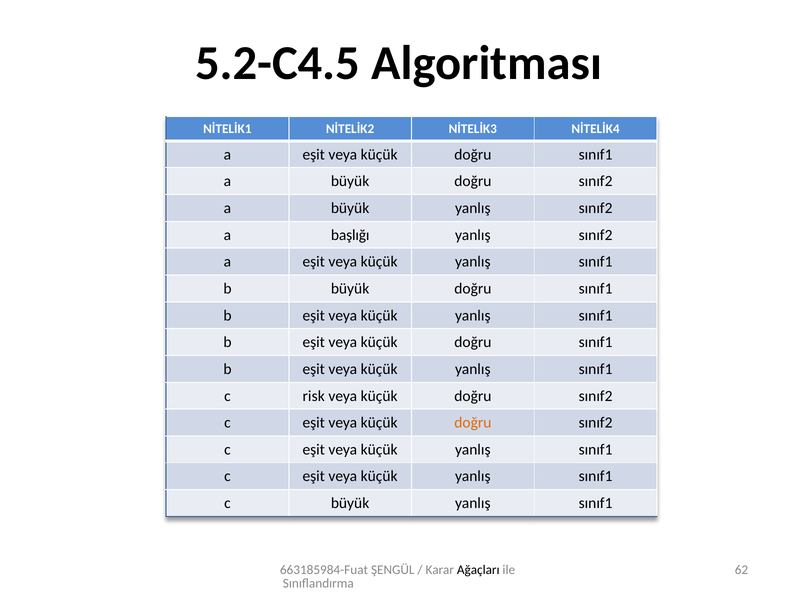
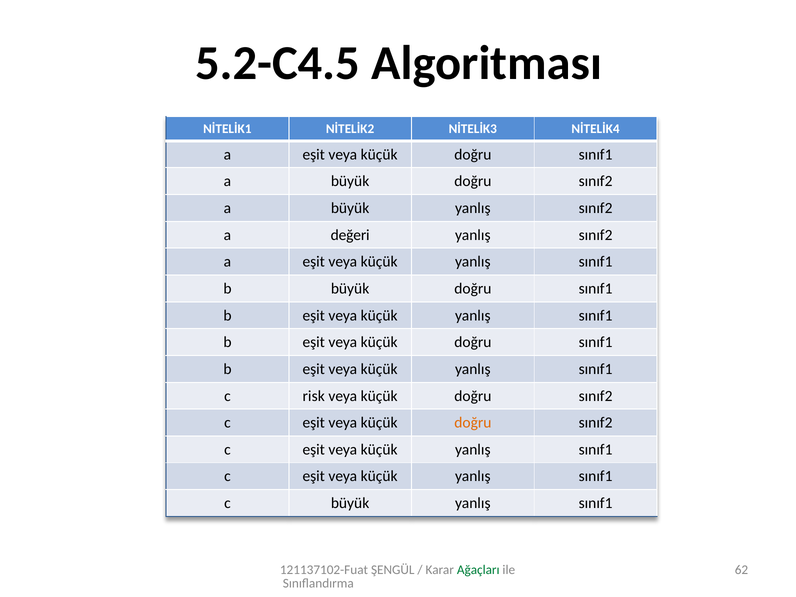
başlığı: başlığı -> değeri
663185984-Fuat: 663185984-Fuat -> 121137102-Fuat
Ağaçları colour: black -> green
